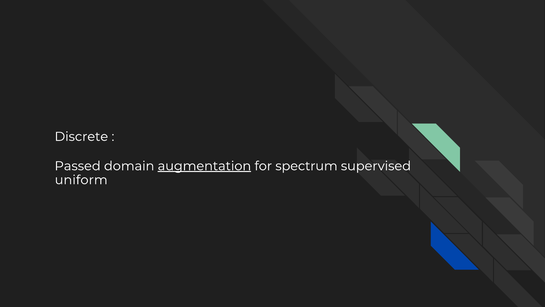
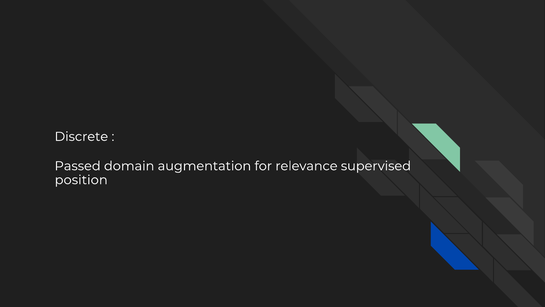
augmentation underline: present -> none
spectrum: spectrum -> relevance
uniform: uniform -> position
